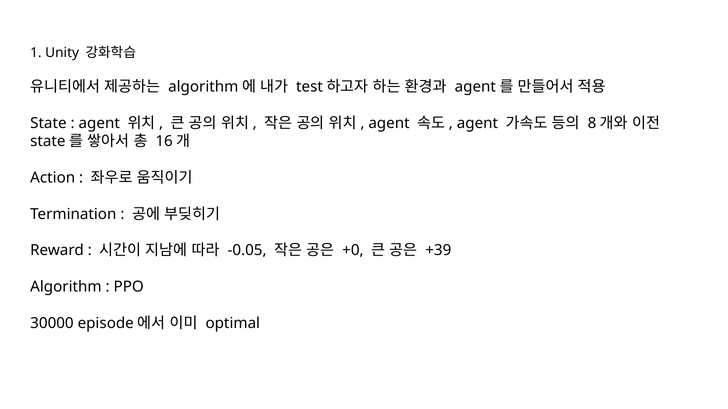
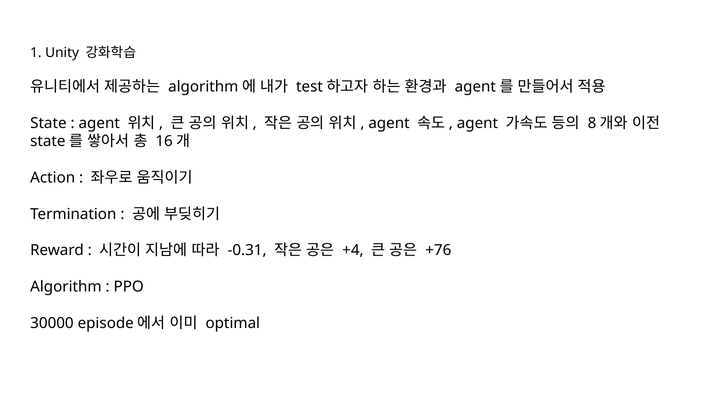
-0.05: -0.05 -> -0.31
+0: +0 -> +4
+39: +39 -> +76
